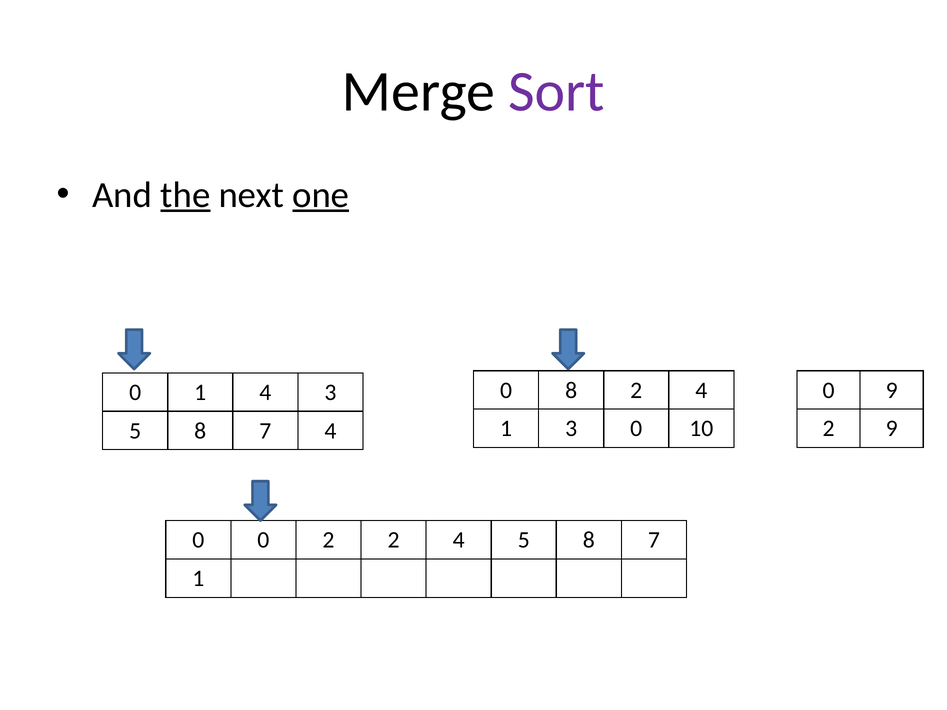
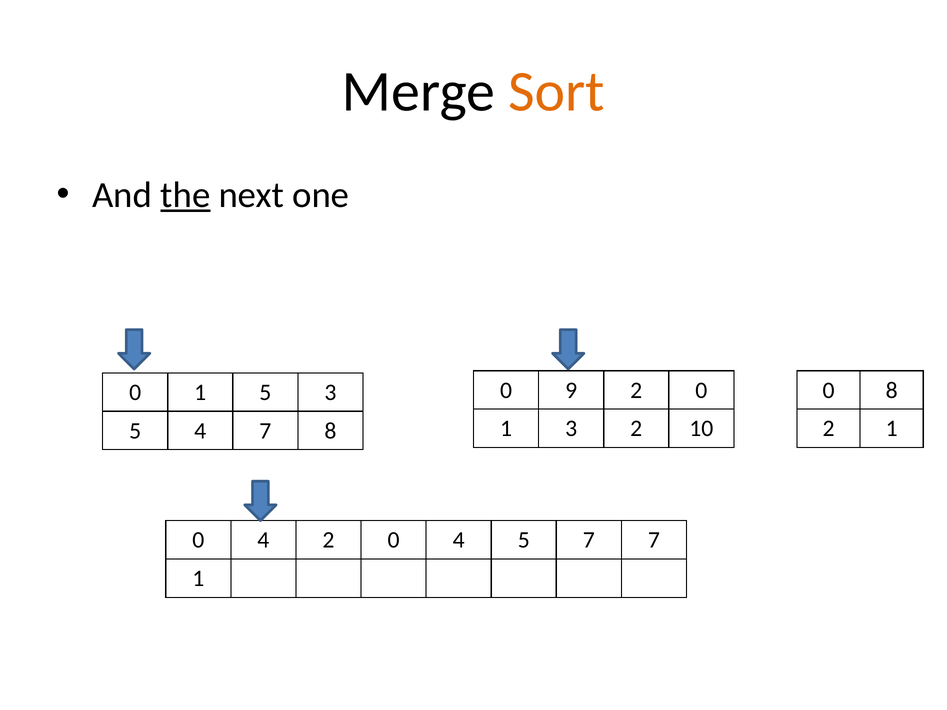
Sort colour: purple -> orange
one underline: present -> none
0 8: 8 -> 9
4 at (701, 390): 4 -> 0
0 9: 9 -> 8
1 4: 4 -> 5
3 0: 0 -> 2
2 9: 9 -> 1
8 at (200, 431): 8 -> 4
7 4: 4 -> 8
0 at (263, 540): 0 -> 4
2 at (394, 540): 2 -> 0
4 5 8: 8 -> 7
